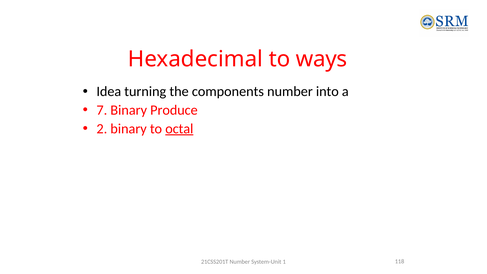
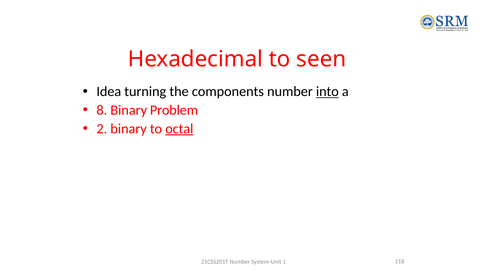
ways: ways -> seen
into underline: none -> present
7: 7 -> 8
Produce: Produce -> Problem
